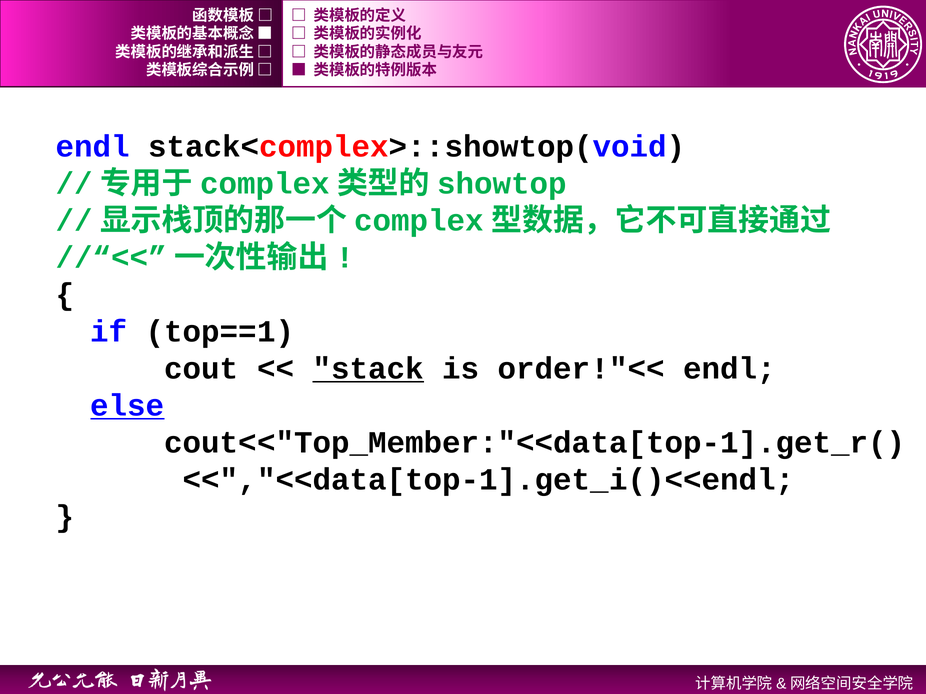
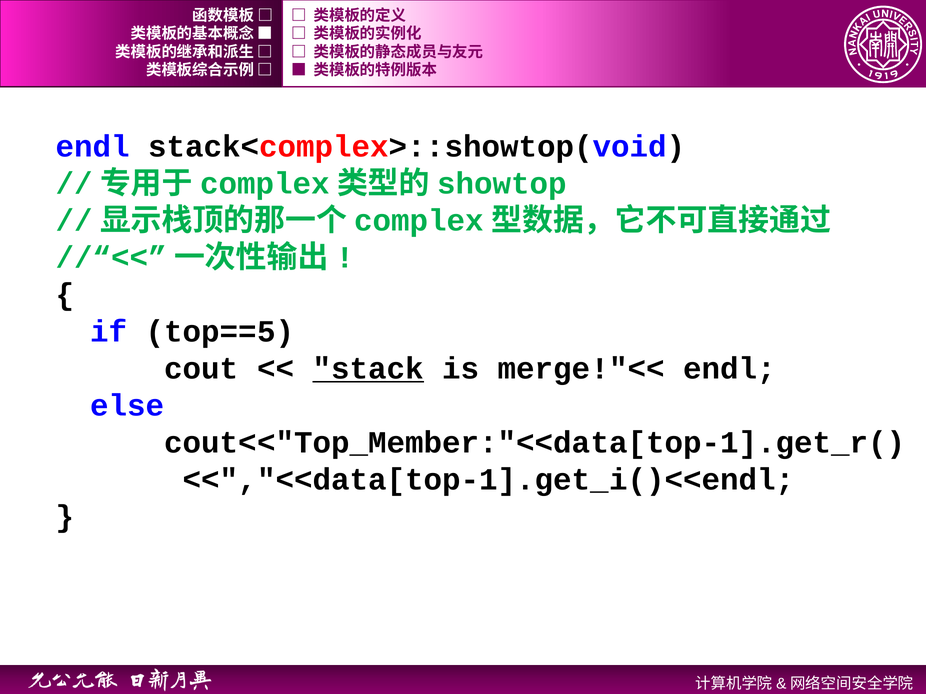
top==1: top==1 -> top==5
order!"<<: order!"<< -> merge!"<<
else underline: present -> none
